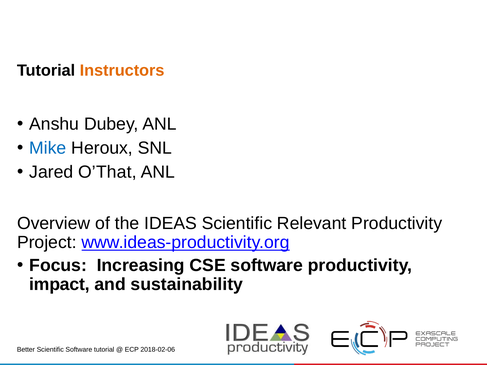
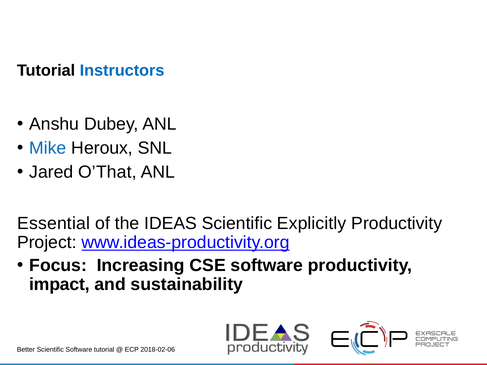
Instructors colour: orange -> blue
Overview: Overview -> Essential
Relevant: Relevant -> Explicitly
